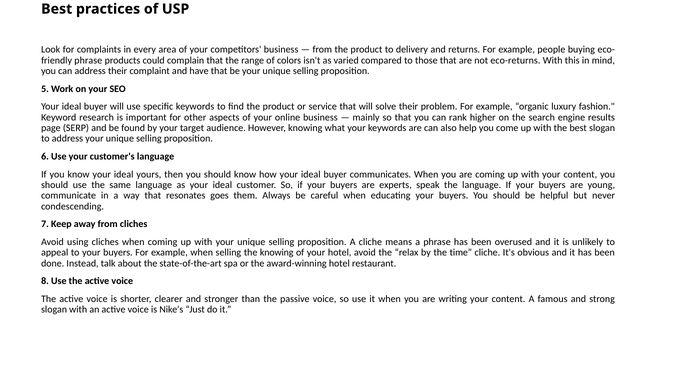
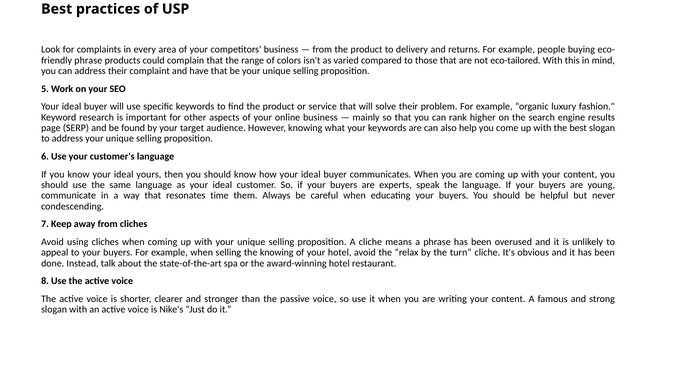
eco-returns: eco-returns -> eco-tailored
goes: goes -> time
time: time -> turn
